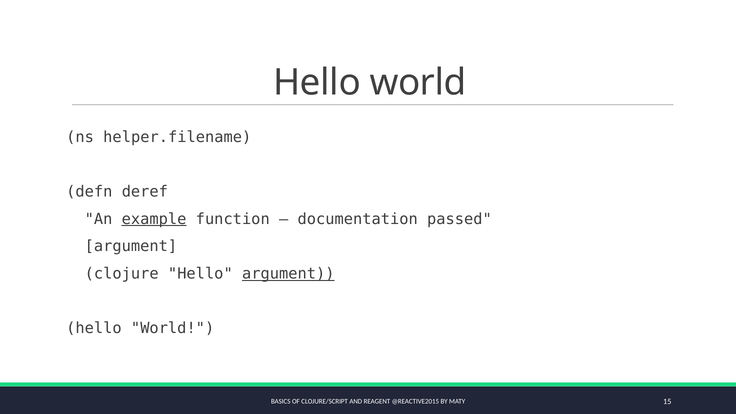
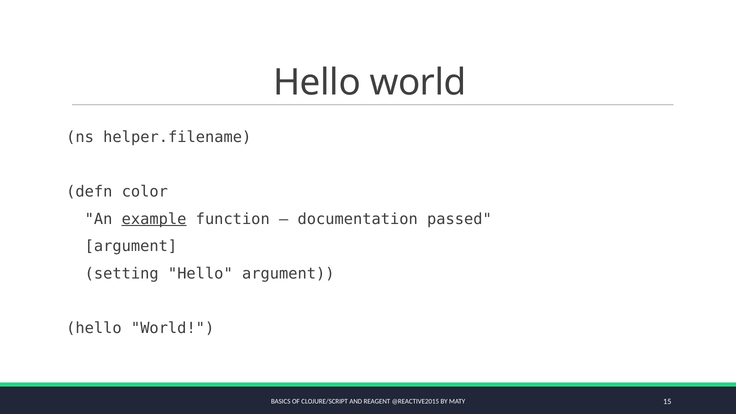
deref: deref -> color
clojure: clojure -> setting
argument at (288, 274) underline: present -> none
